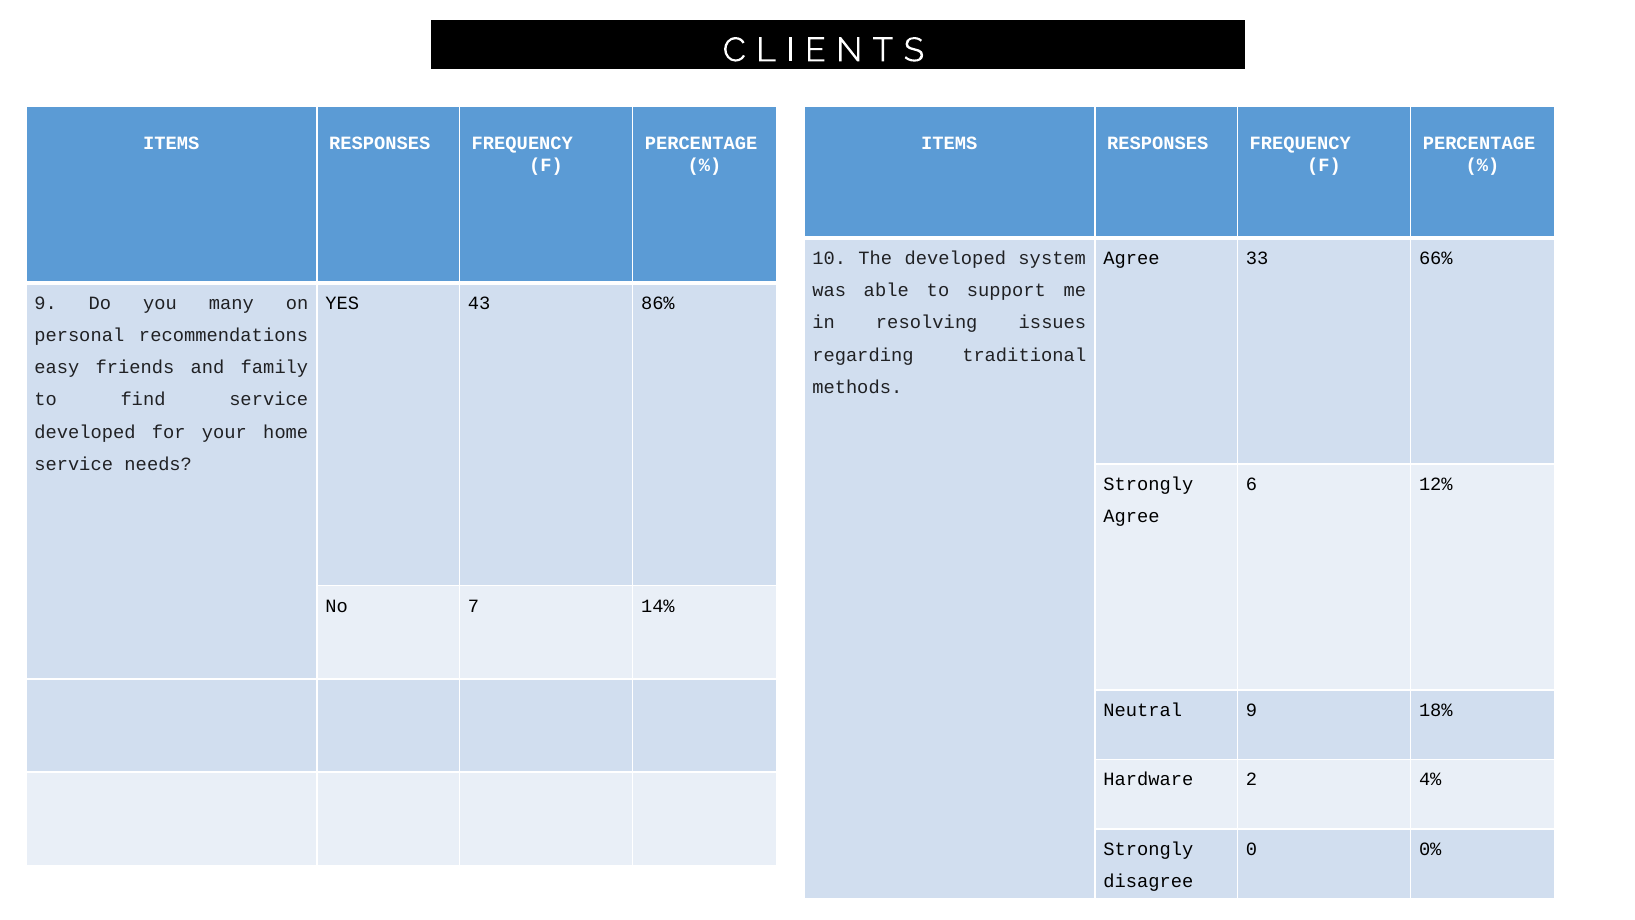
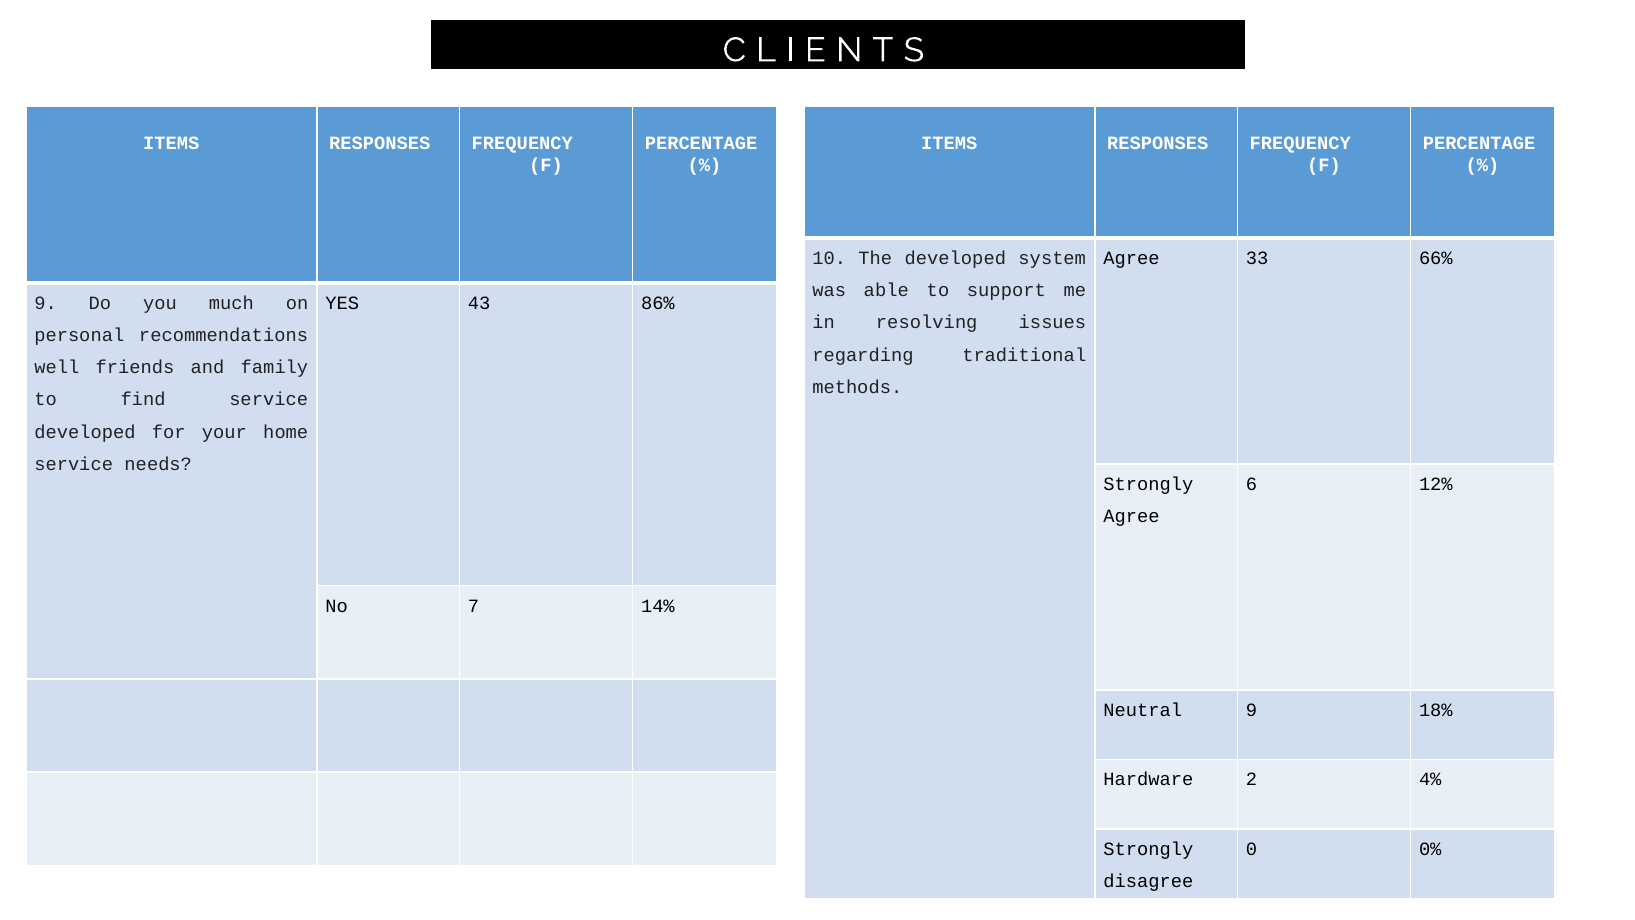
many: many -> much
easy: easy -> well
